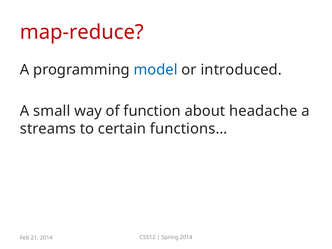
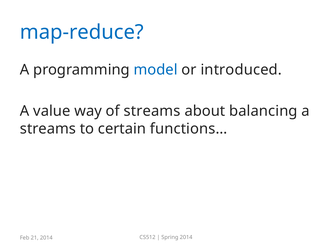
map-reduce colour: red -> blue
small: small -> value
of function: function -> streams
headache: headache -> balancing
